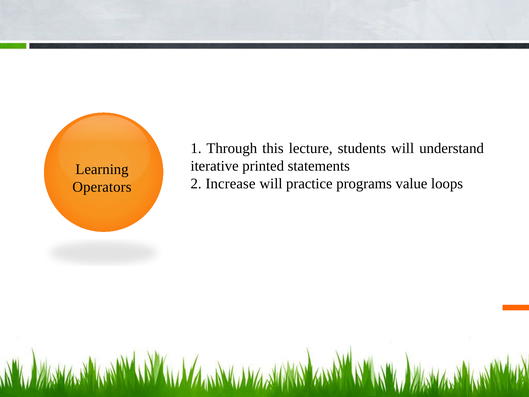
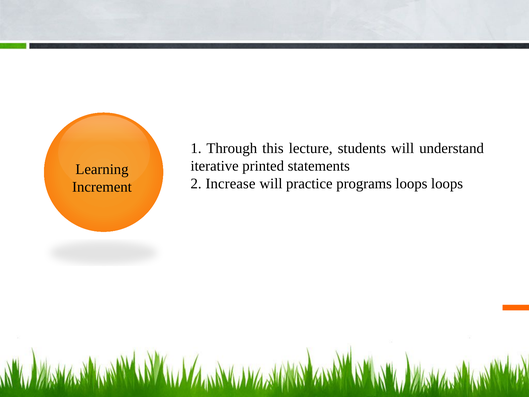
programs value: value -> loops
Operators: Operators -> Increment
